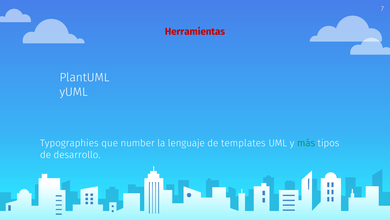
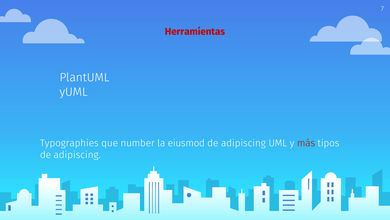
lenguaje: lenguaje -> eiusmod
templates at (243, 143): templates -> adipiscing
más colour: green -> red
desarrollo at (77, 154): desarrollo -> adipiscing
